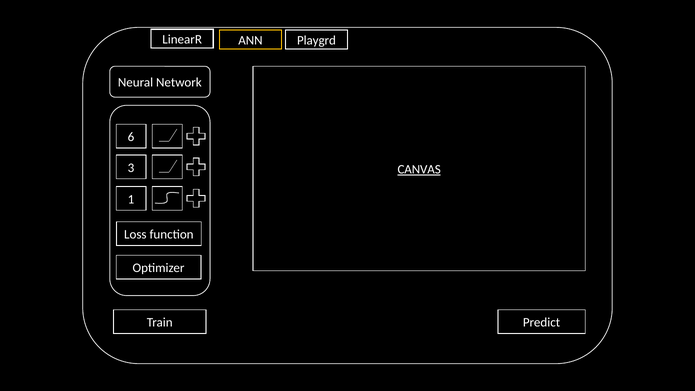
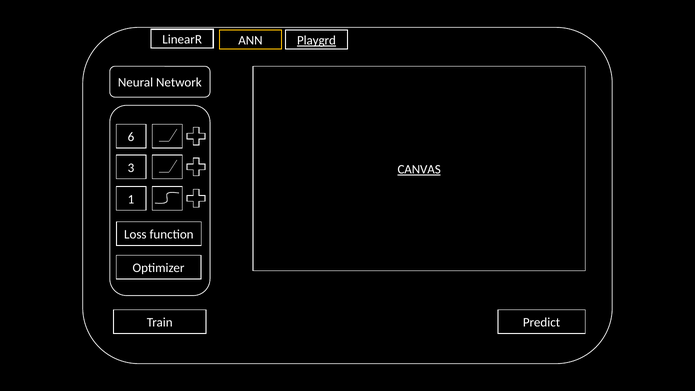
Playgrd underline: none -> present
